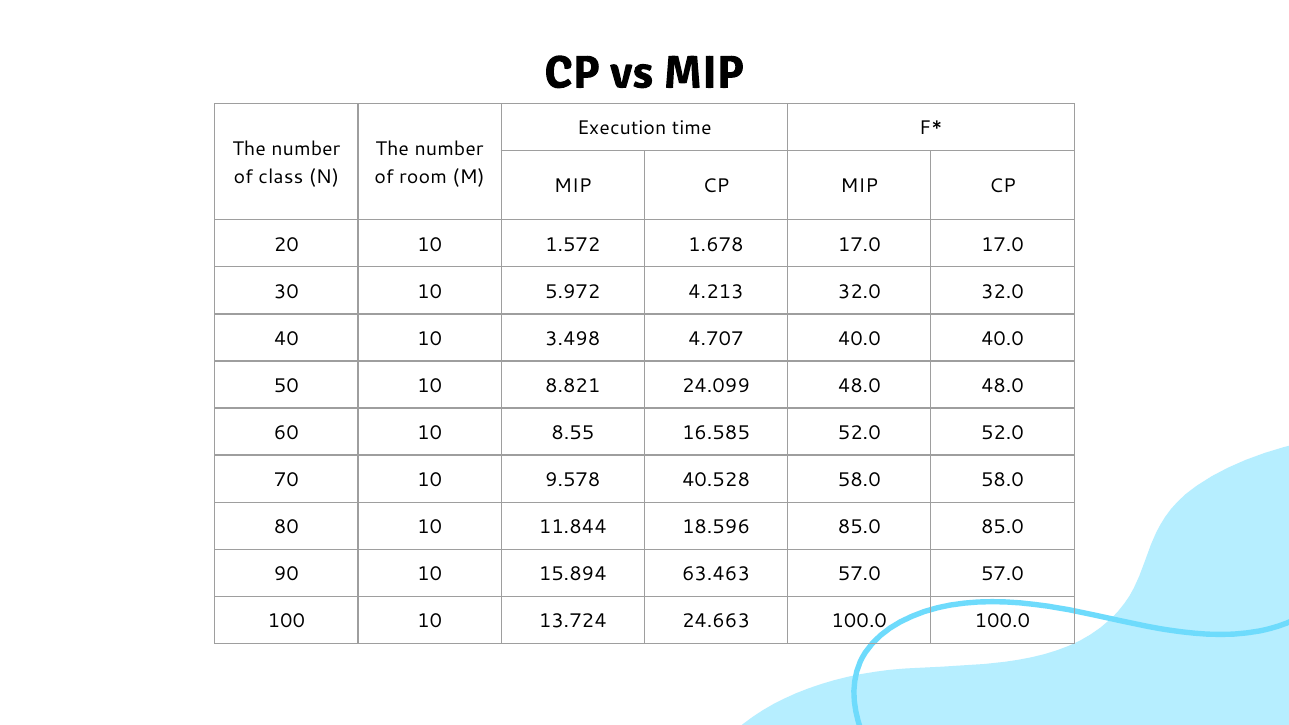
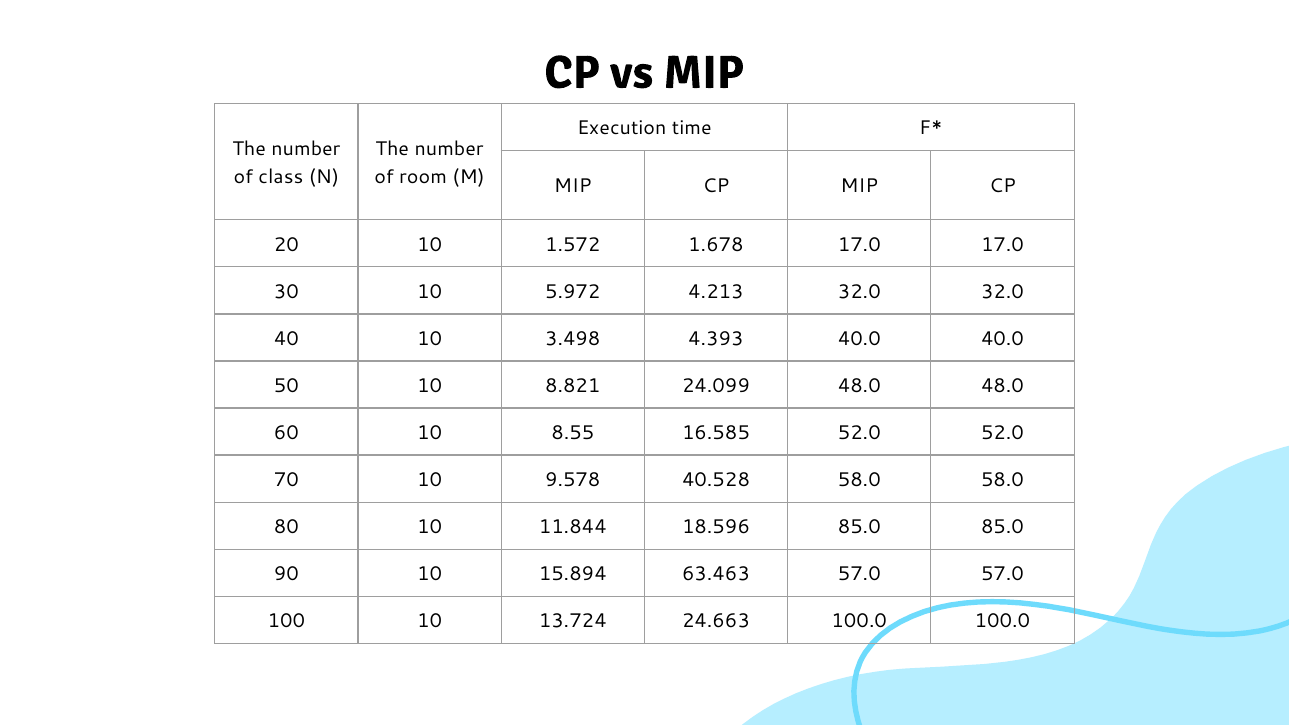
4.707: 4.707 -> 4.393
